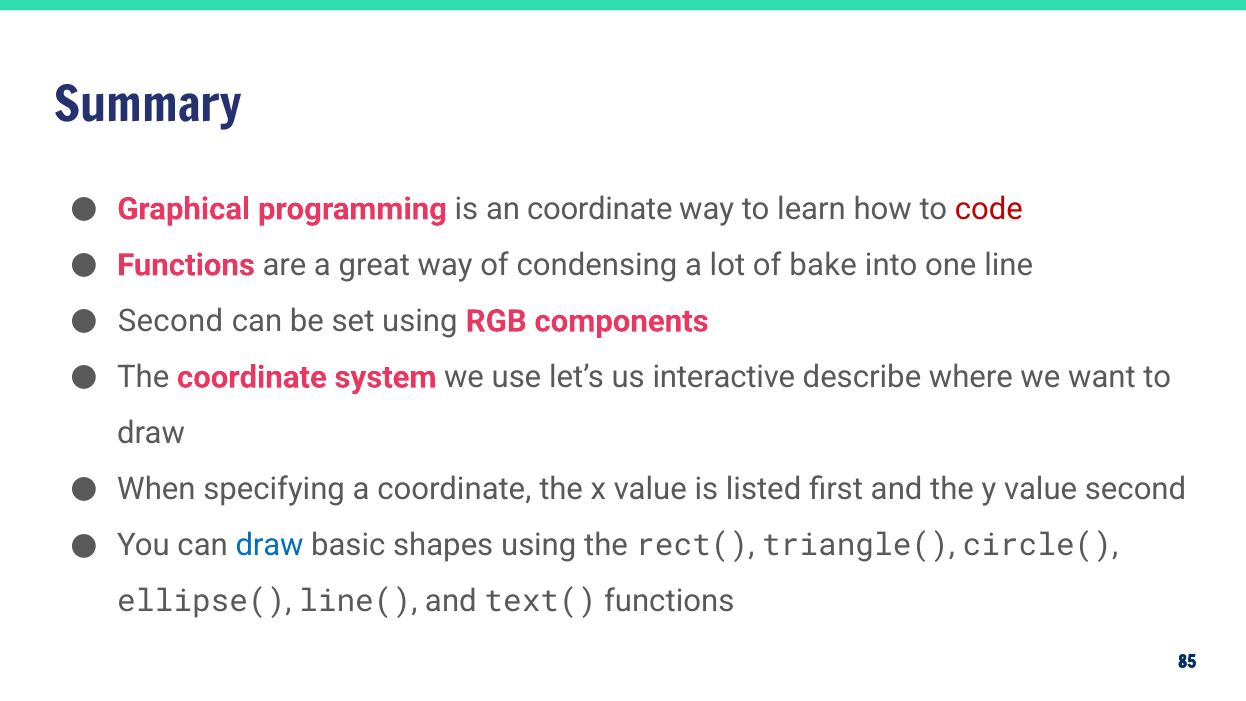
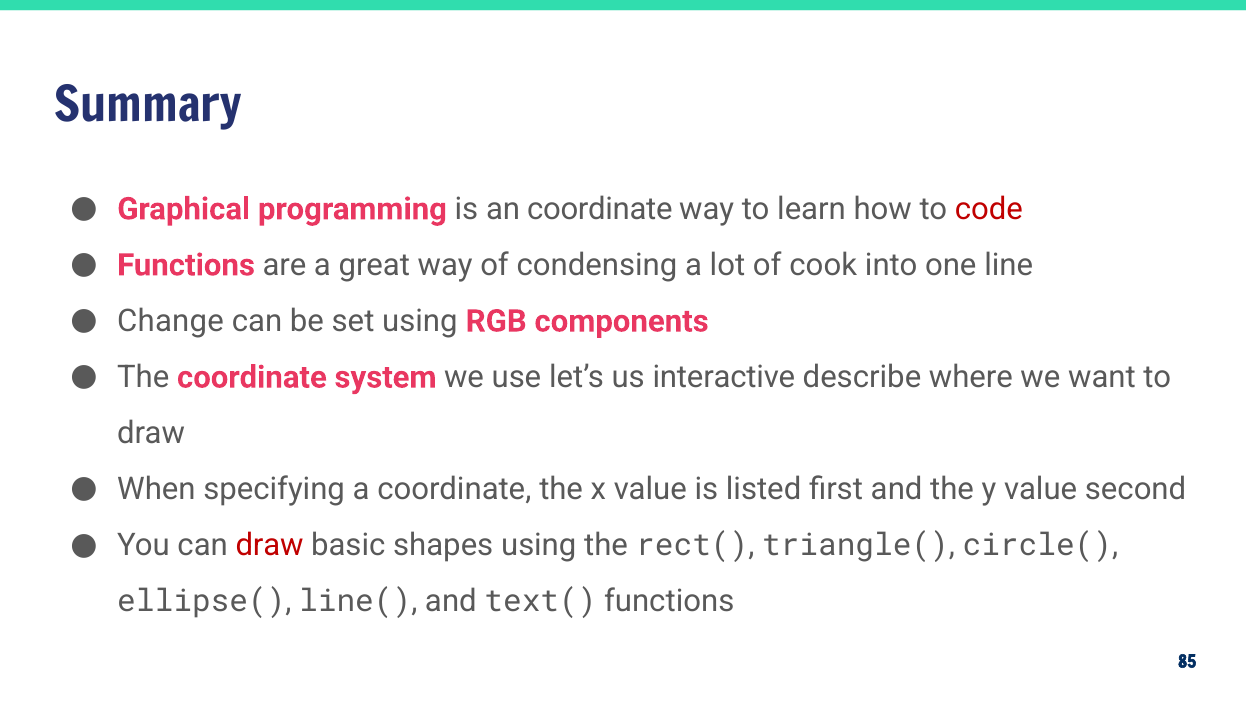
bake: bake -> cook
Second at (171, 321): Second -> Change
draw at (270, 545) colour: blue -> red
